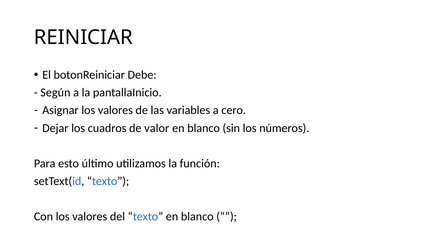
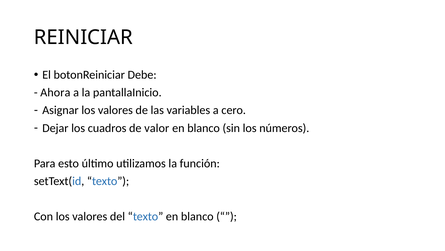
Según: Según -> Ahora
